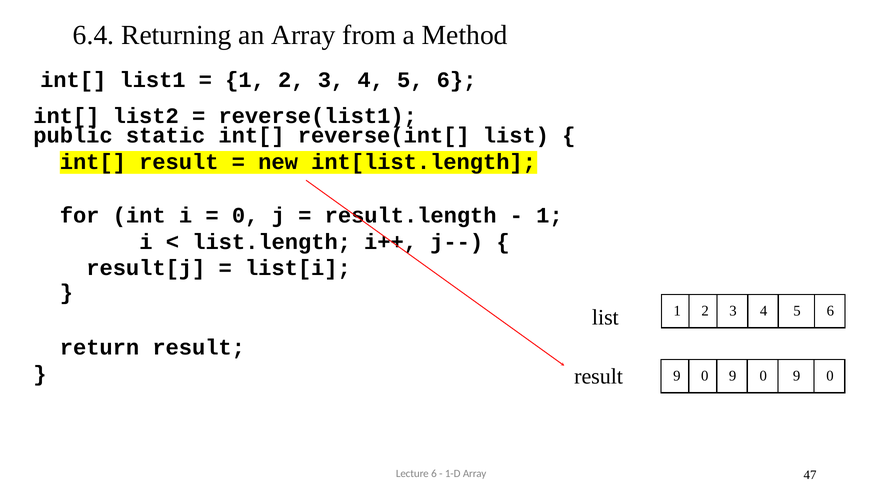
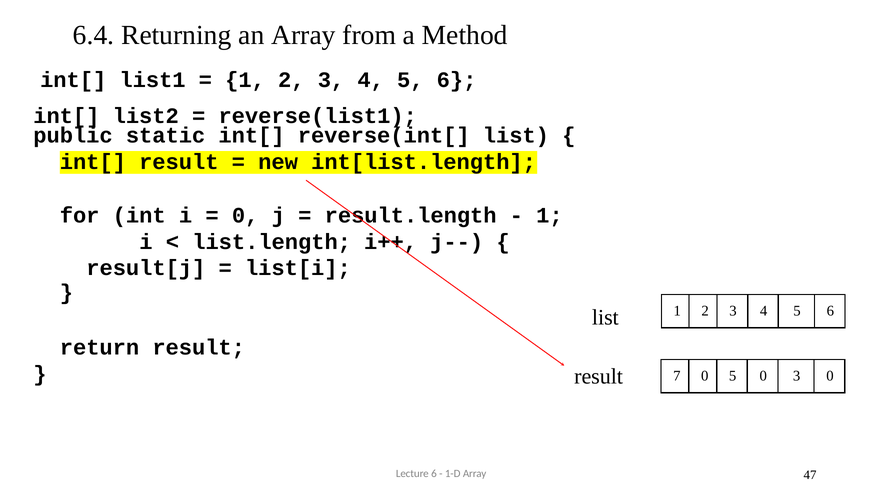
result 9: 9 -> 7
9 at (733, 376): 9 -> 5
9 at (797, 376): 9 -> 3
